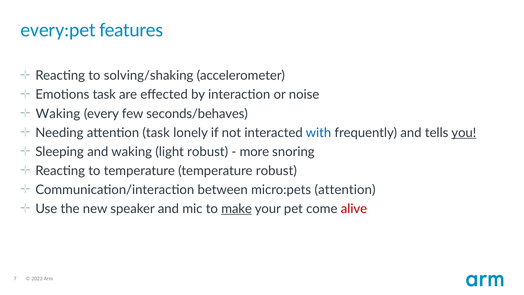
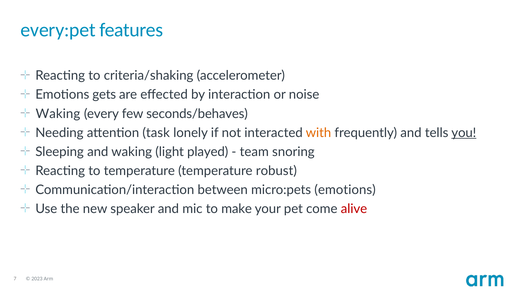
solving/shaking: solving/shaking -> criteria/shaking
Emotions task: task -> gets
with colour: blue -> orange
light robust: robust -> played
more: more -> team
micro:pets attention: attention -> emotions
make underline: present -> none
